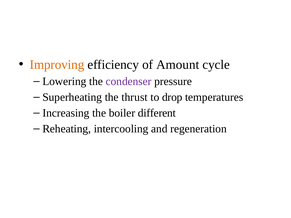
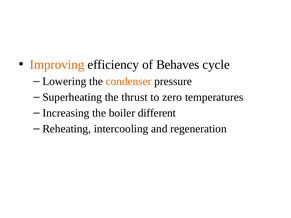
Amount: Amount -> Behaves
condenser colour: purple -> orange
drop: drop -> zero
